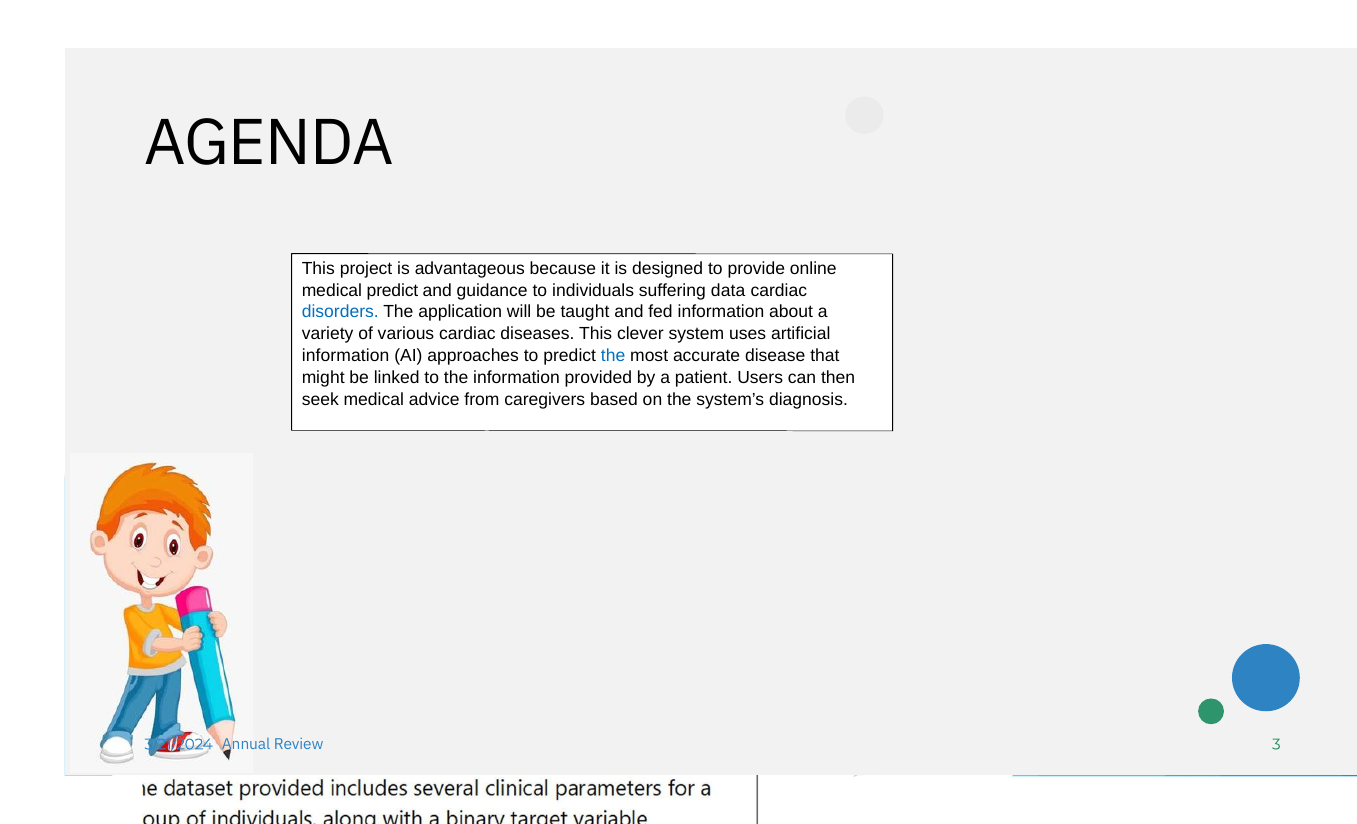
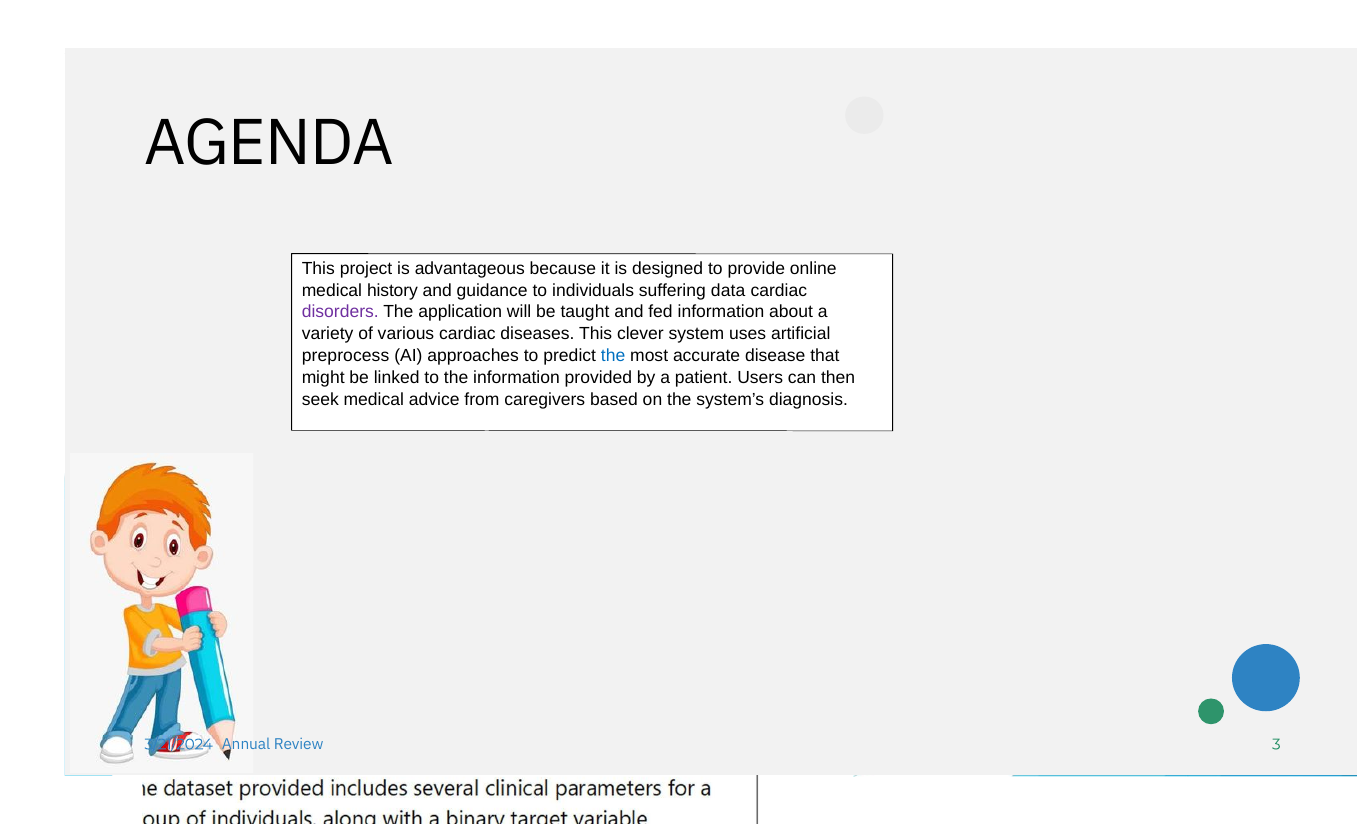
medical predict: predict -> history
disorders colour: blue -> purple
information at (346, 356): information -> preprocess
